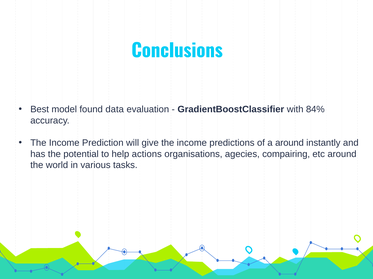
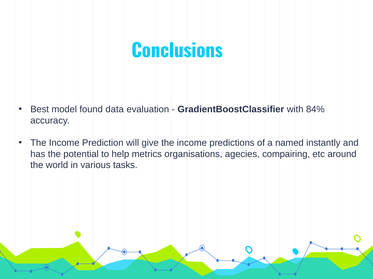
a around: around -> named
actions: actions -> metrics
